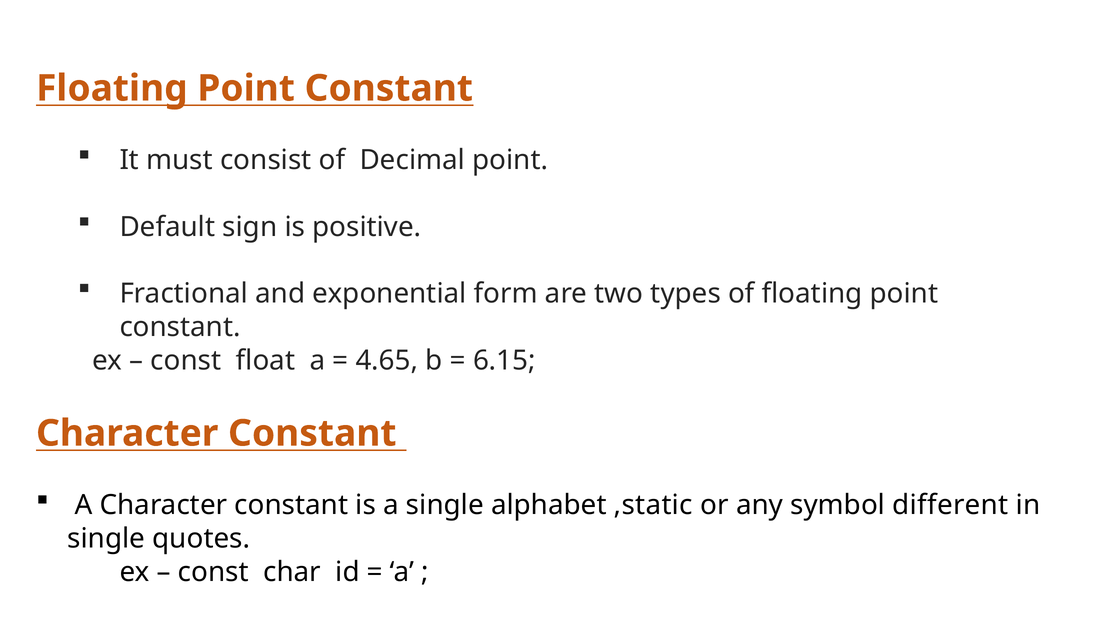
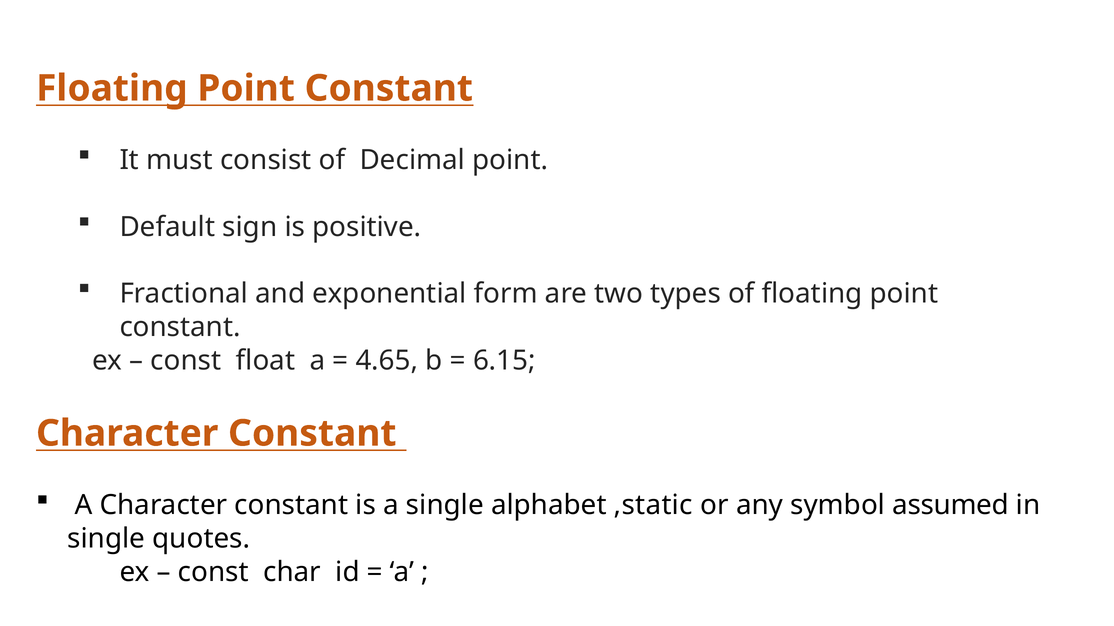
different: different -> assumed
